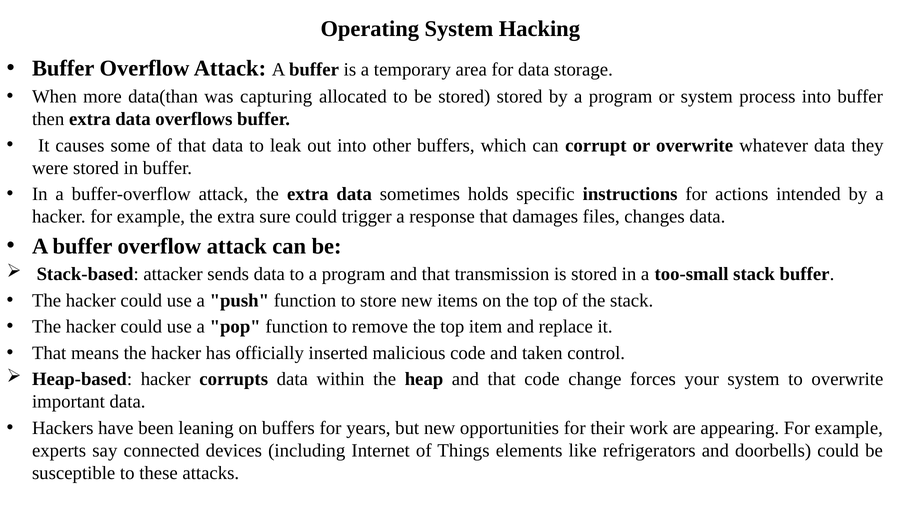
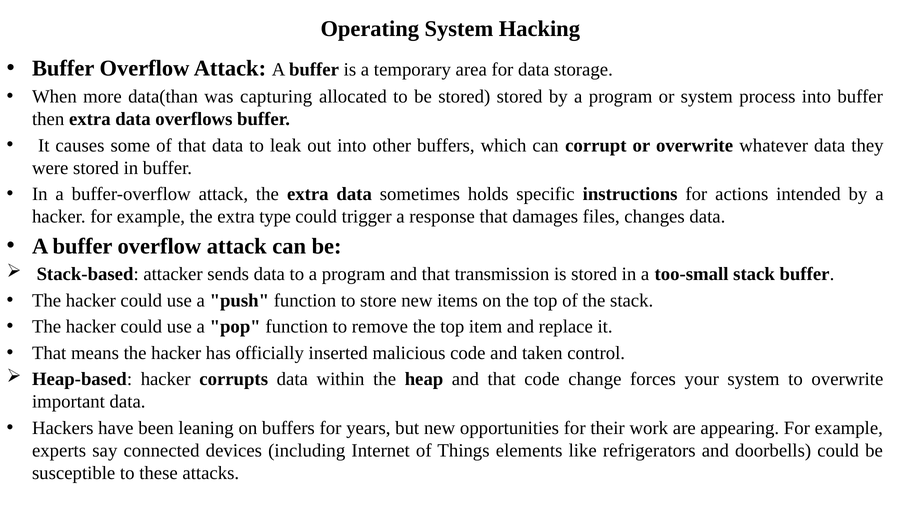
sure: sure -> type
